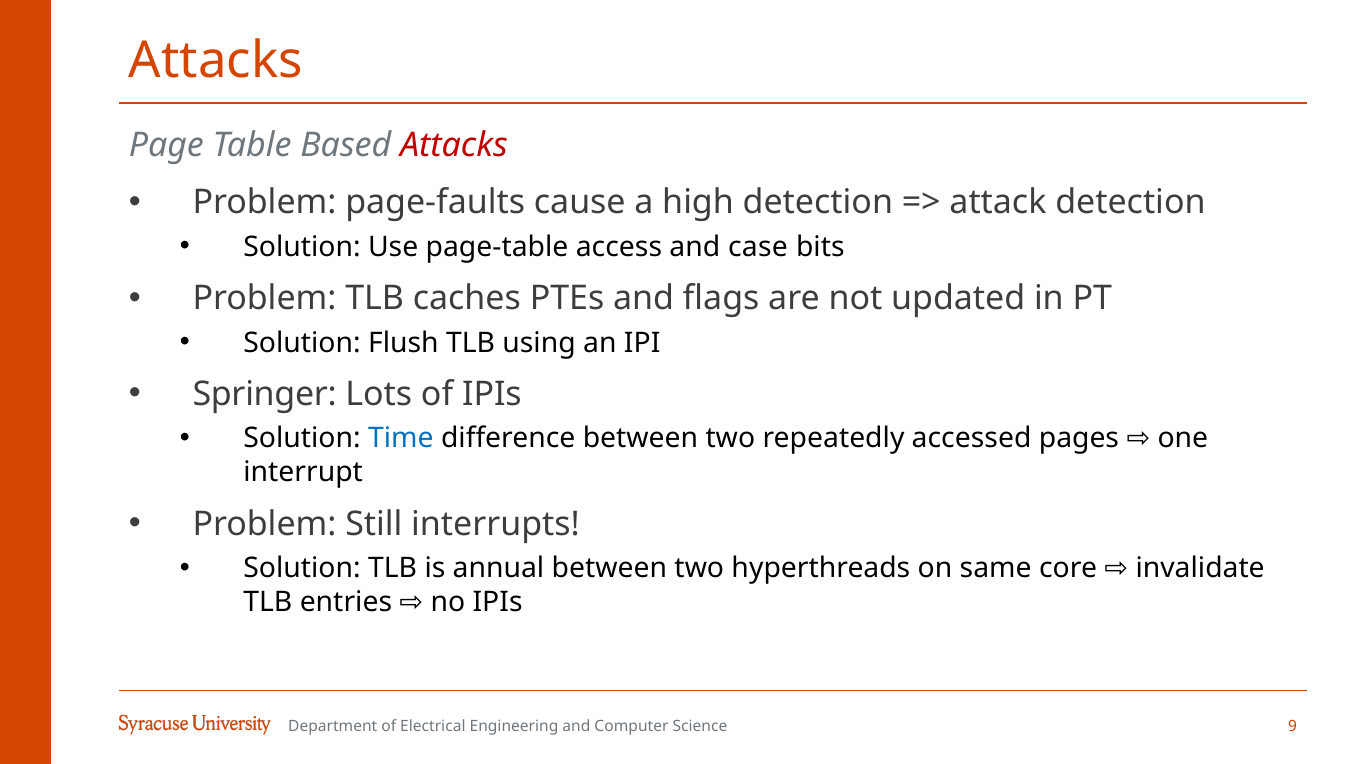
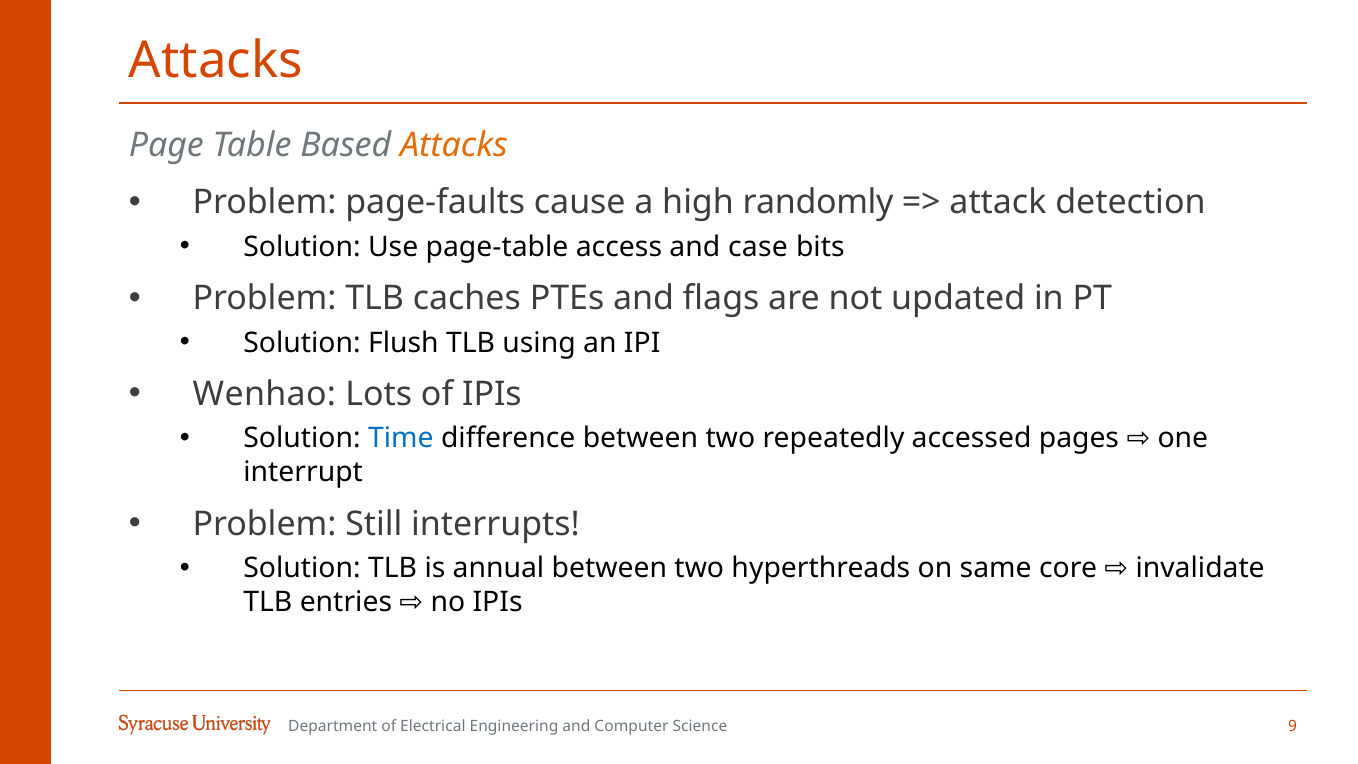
Attacks at (454, 145) colour: red -> orange
high detection: detection -> randomly
Springer: Springer -> Wenhao
